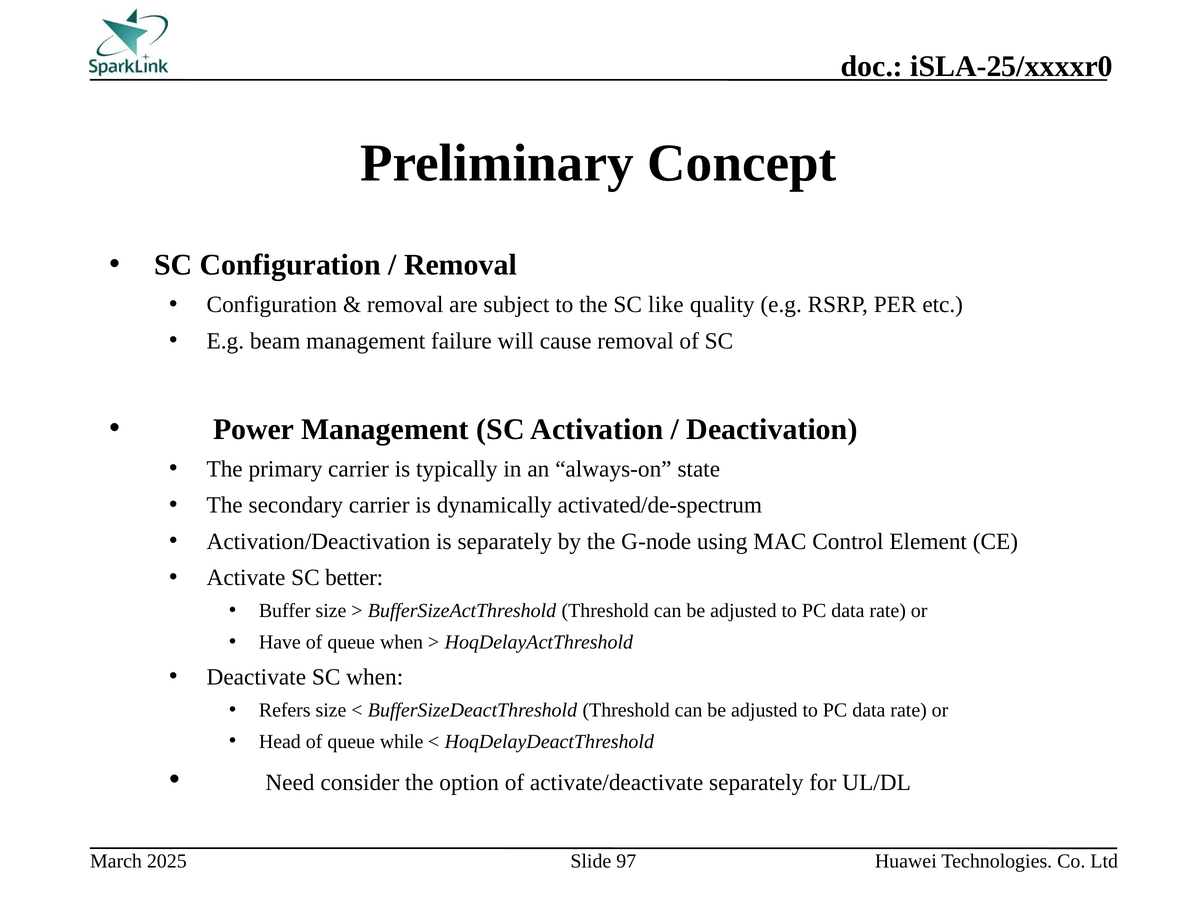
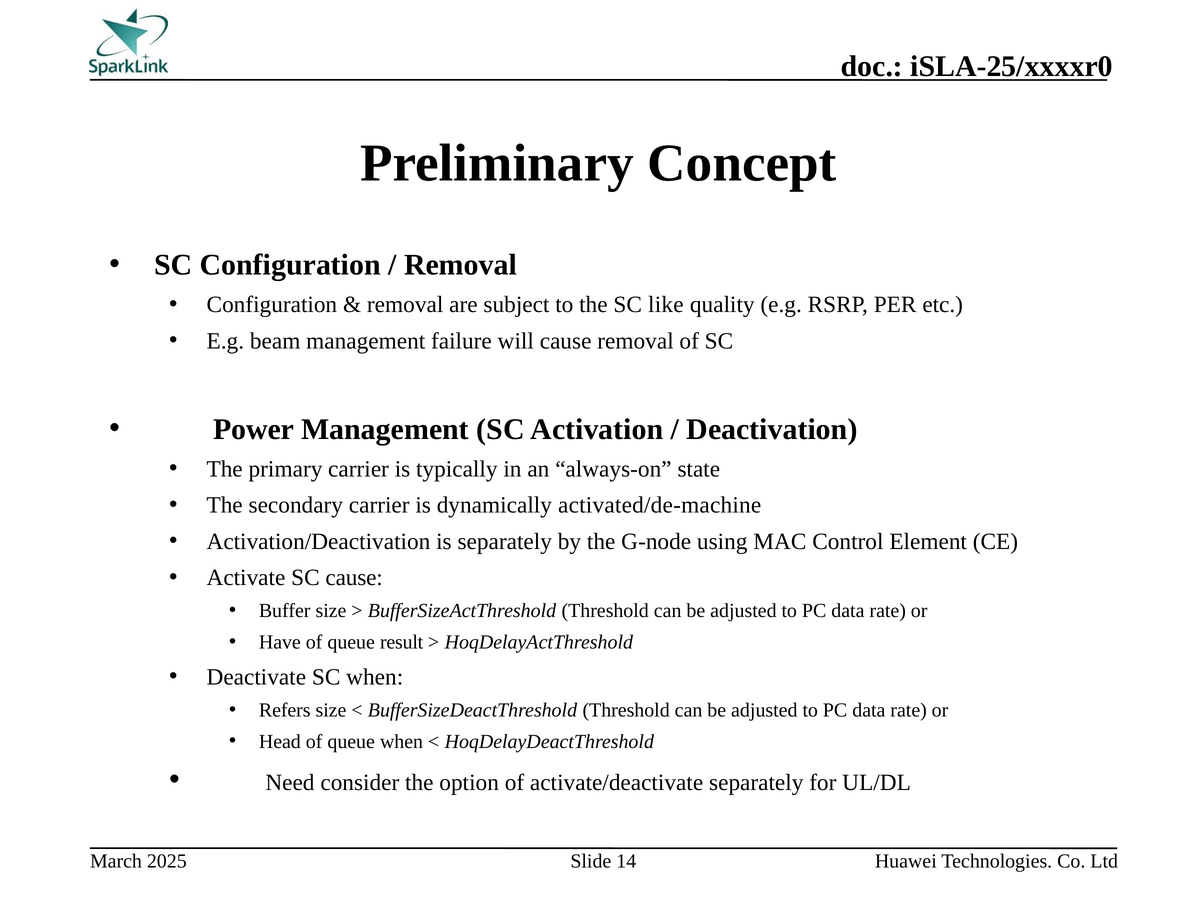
activated/de-spectrum: activated/de-spectrum -> activated/de-machine
SC better: better -> cause
queue when: when -> result
queue while: while -> when
97: 97 -> 14
